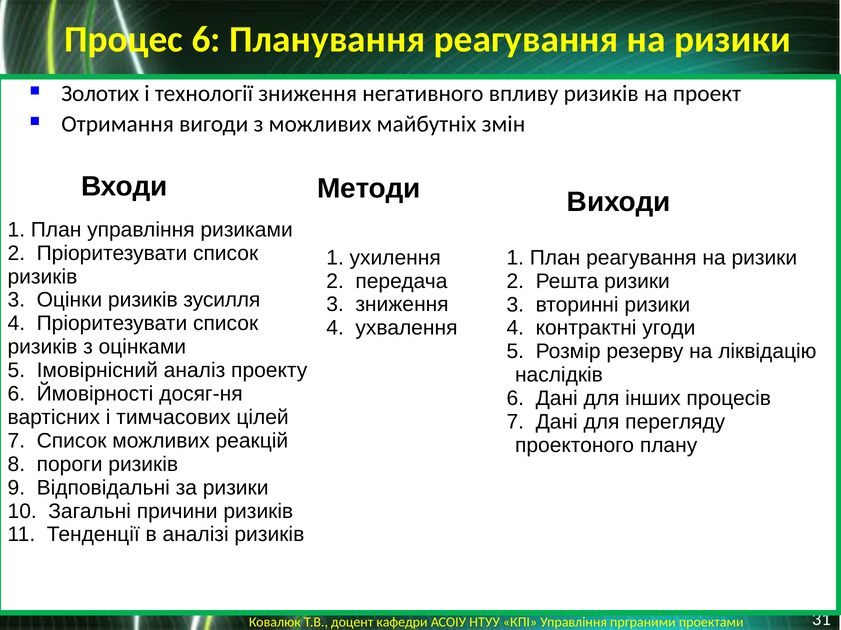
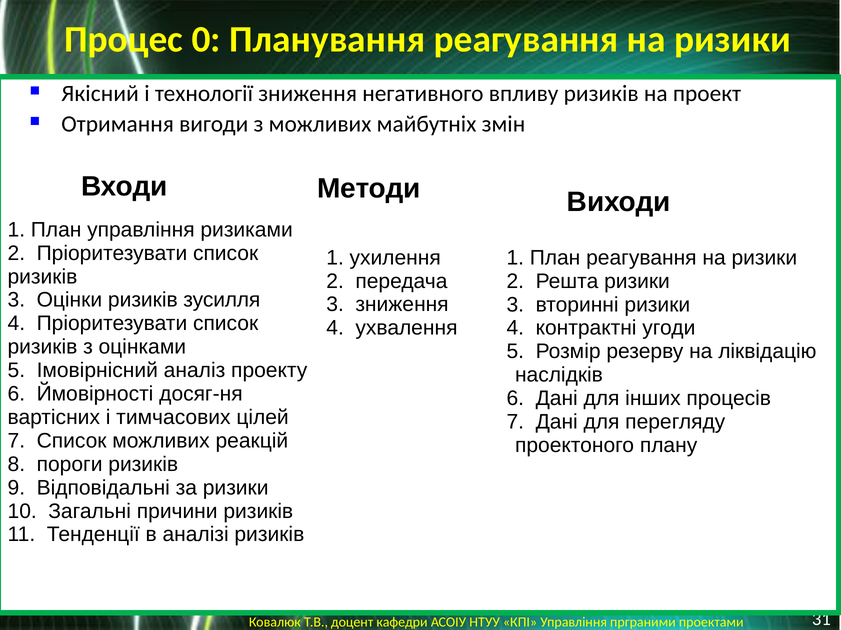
Процес 6: 6 -> 0
Золотих: Золотих -> Якісний
